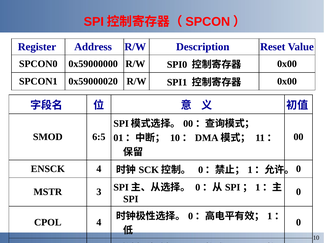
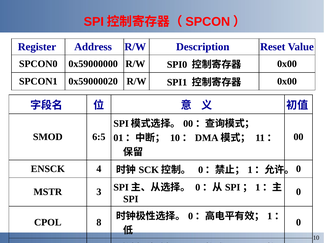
CPOL 4: 4 -> 8
